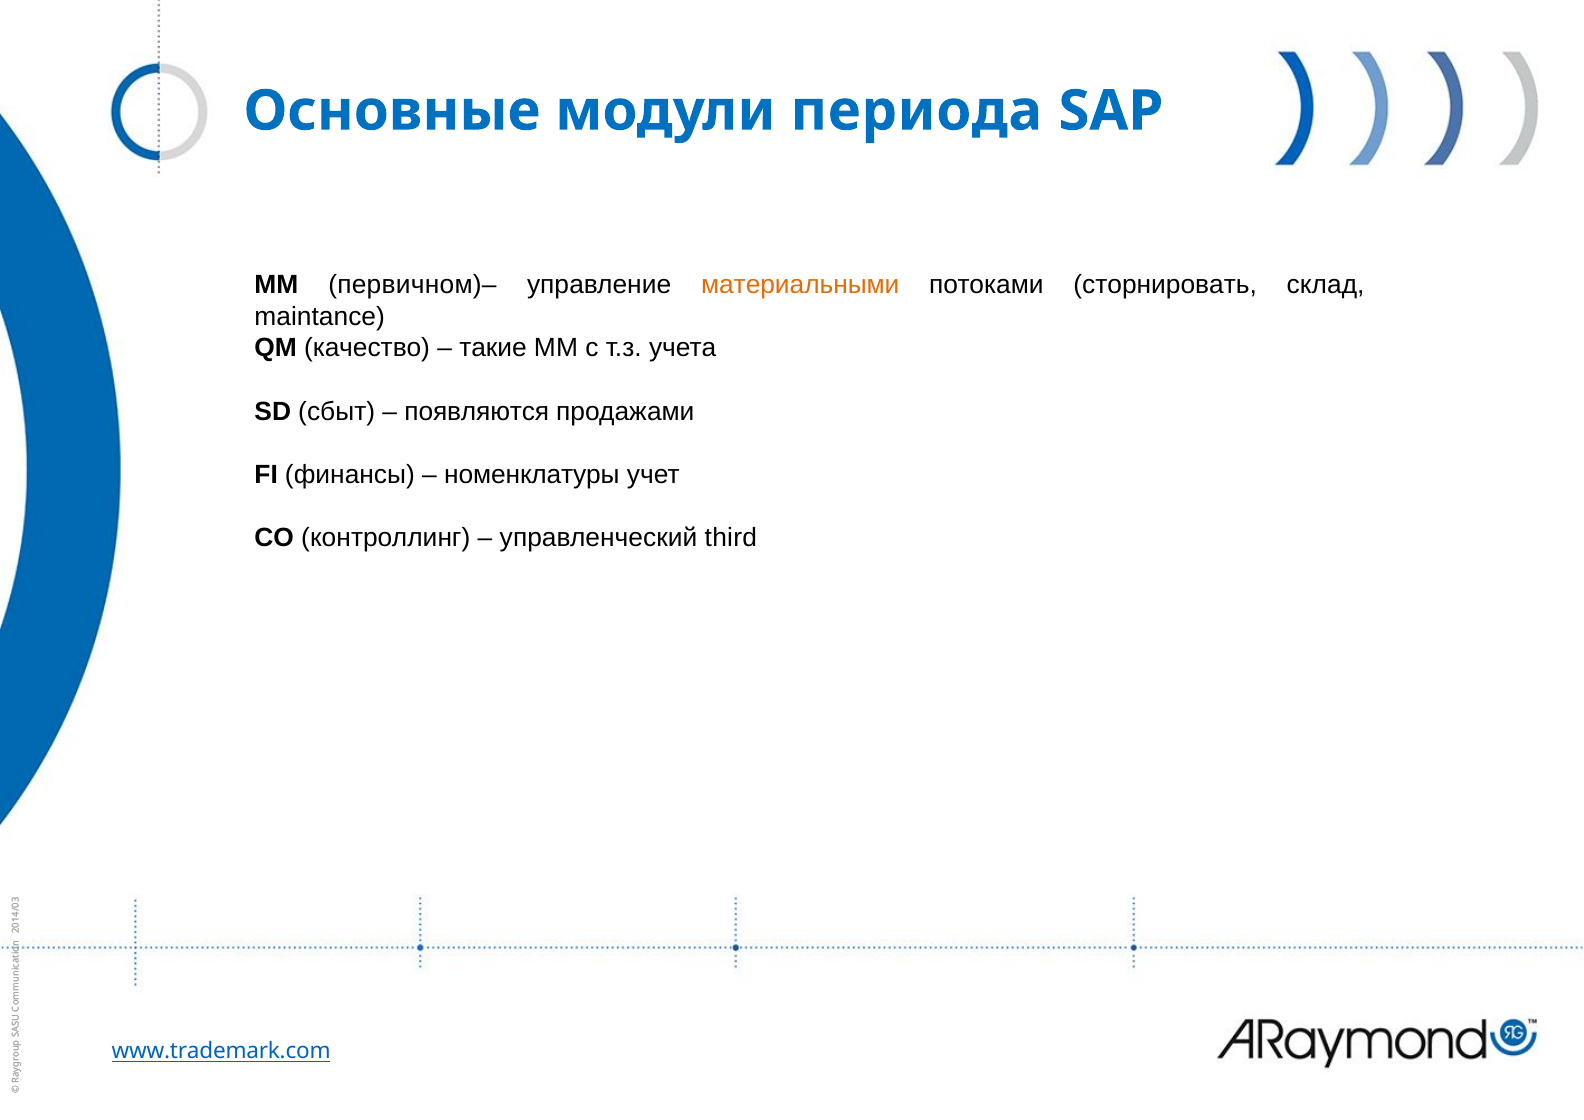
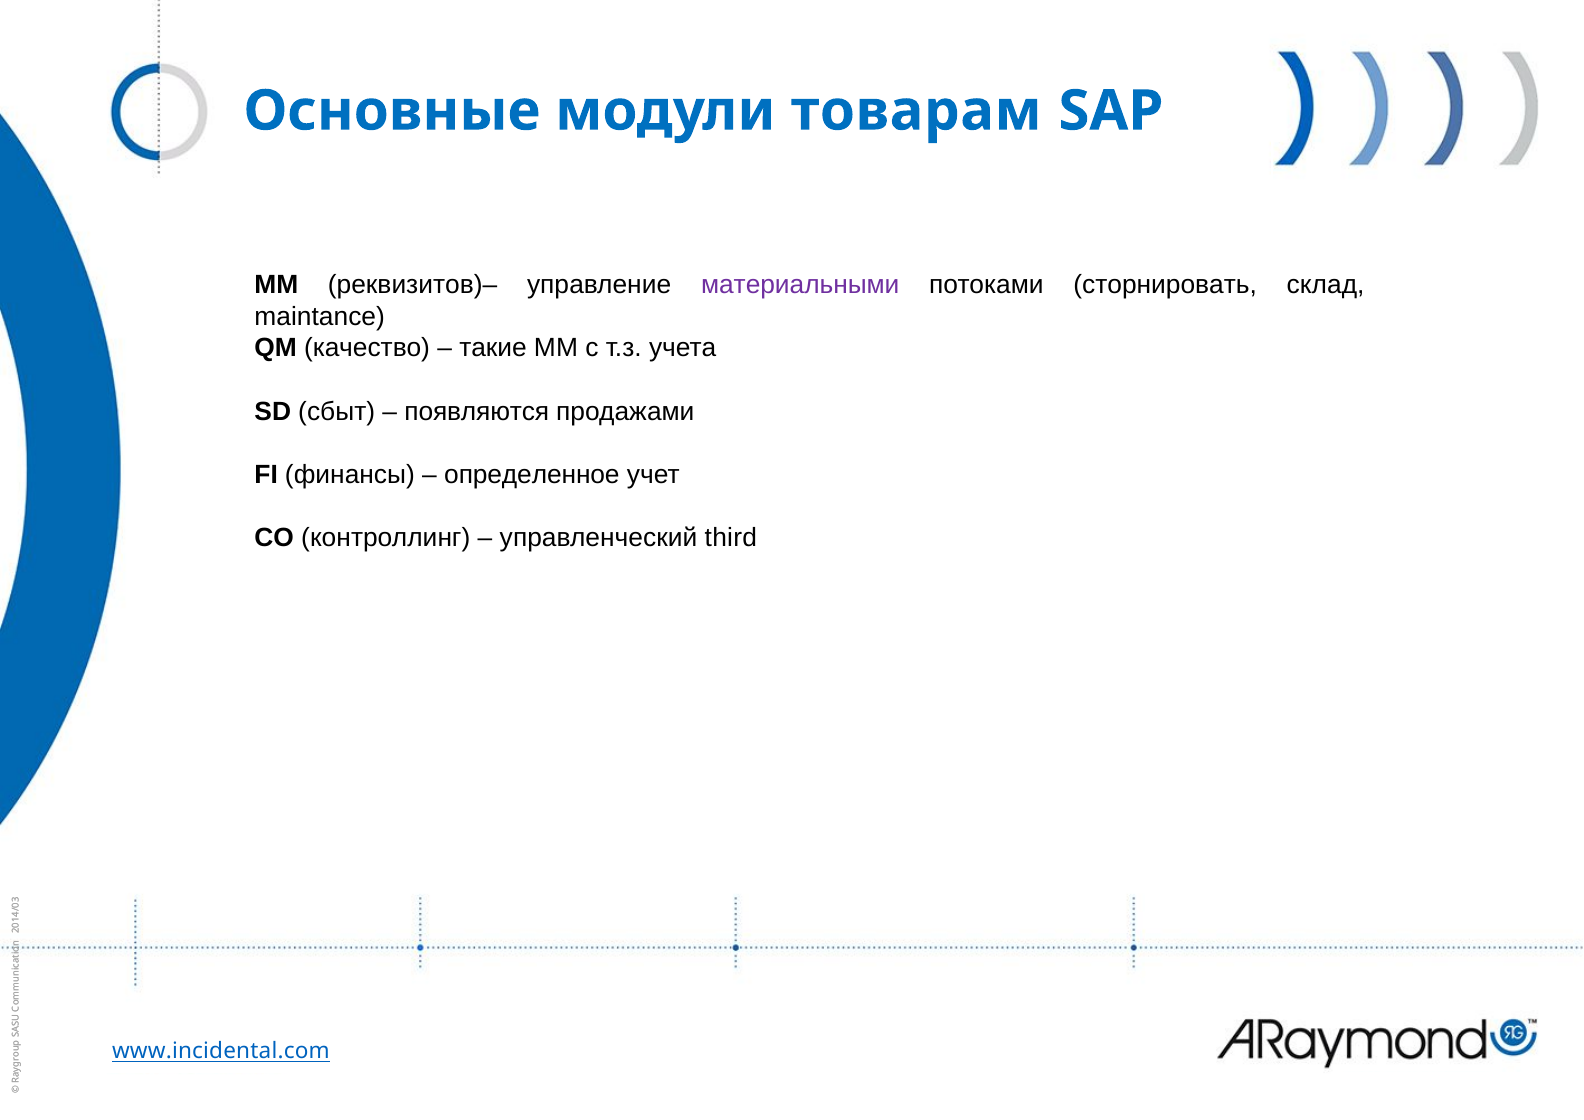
периода: периода -> товарам
первичном)–: первичном)– -> реквизитов)–
материальными colour: orange -> purple
номенклатуры: номенклатуры -> определенное
www.trademark.com: www.trademark.com -> www.incidental.com
